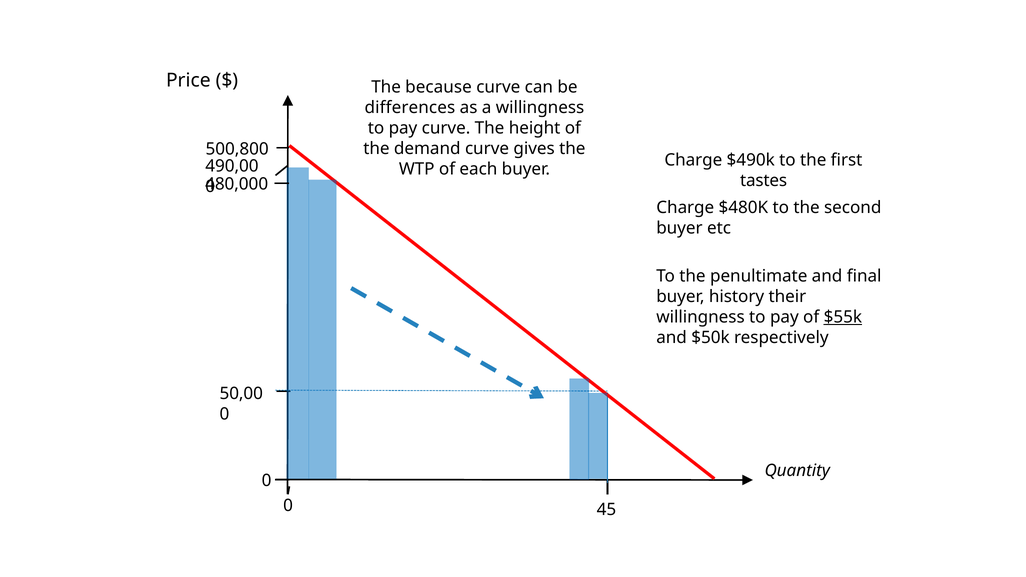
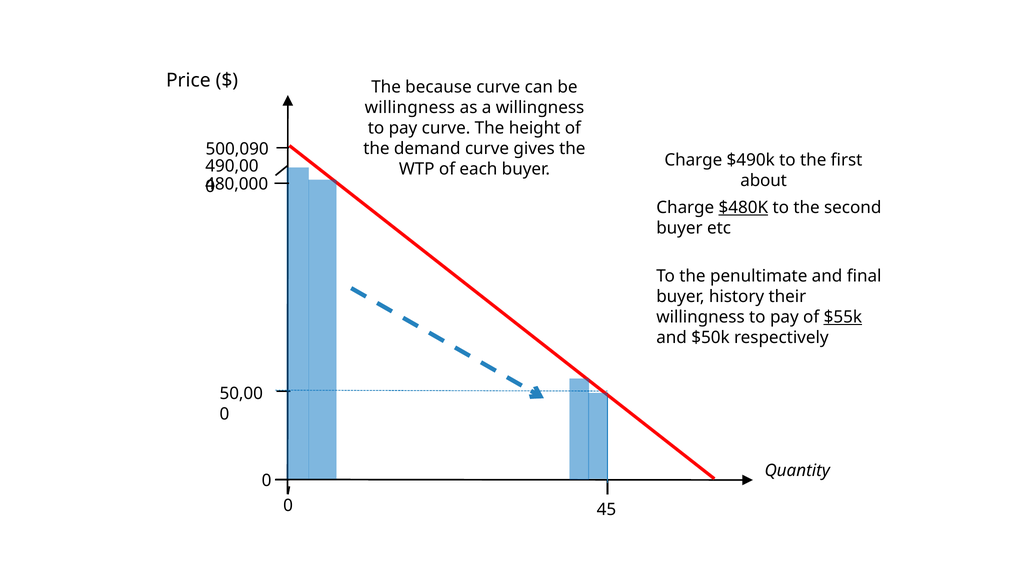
differences at (410, 108): differences -> willingness
500,800: 500,800 -> 500,090
tastes: tastes -> about
$480K underline: none -> present
